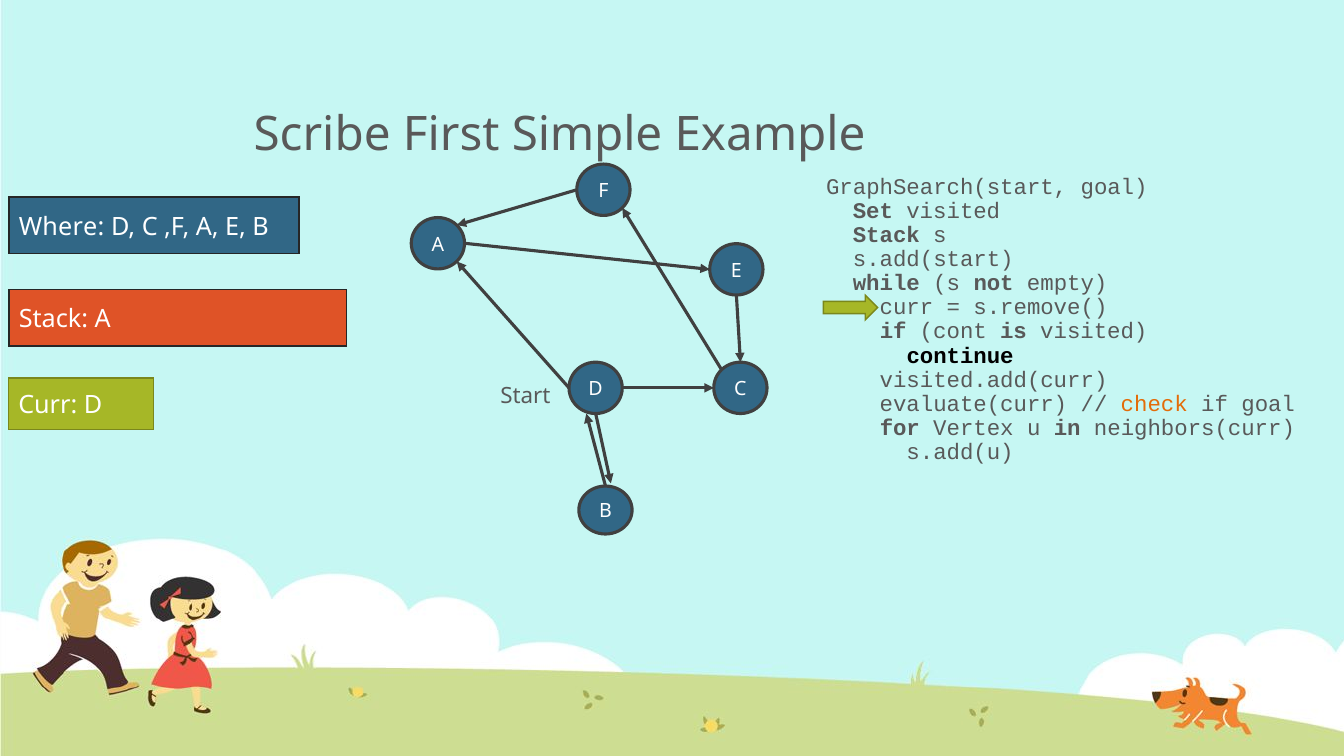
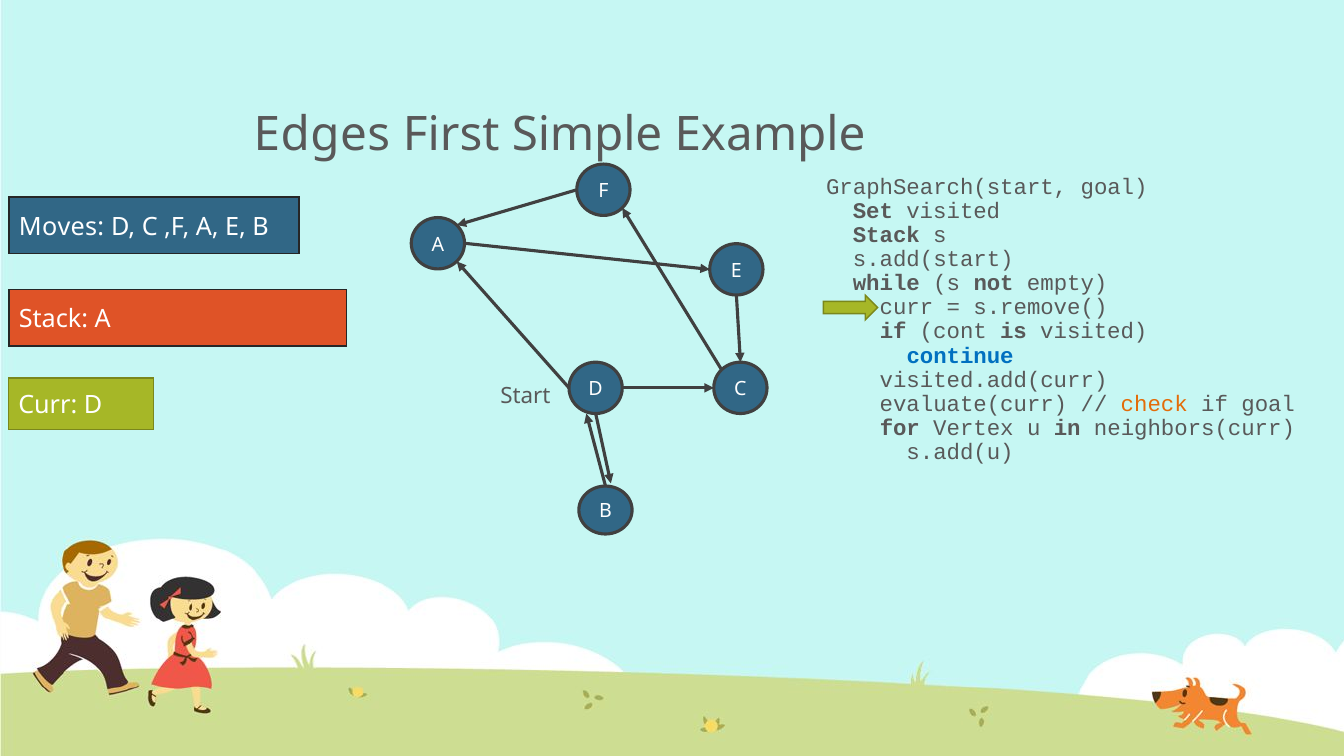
Scribe: Scribe -> Edges
Where: Where -> Moves
continue colour: black -> blue
